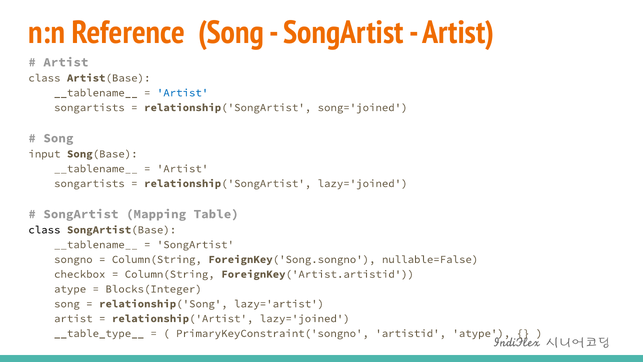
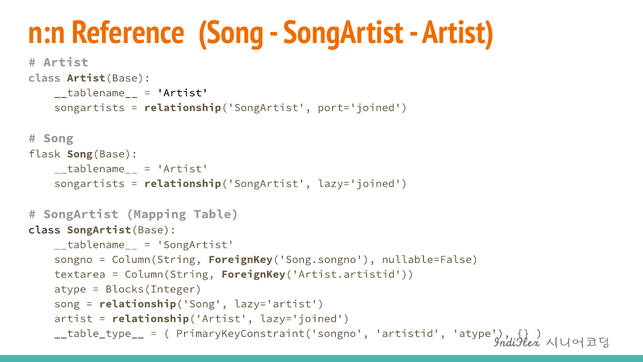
Artist at (183, 93) colour: blue -> black
song='joined: song='joined -> port='joined
input: input -> flask
checkbox: checkbox -> textarea
